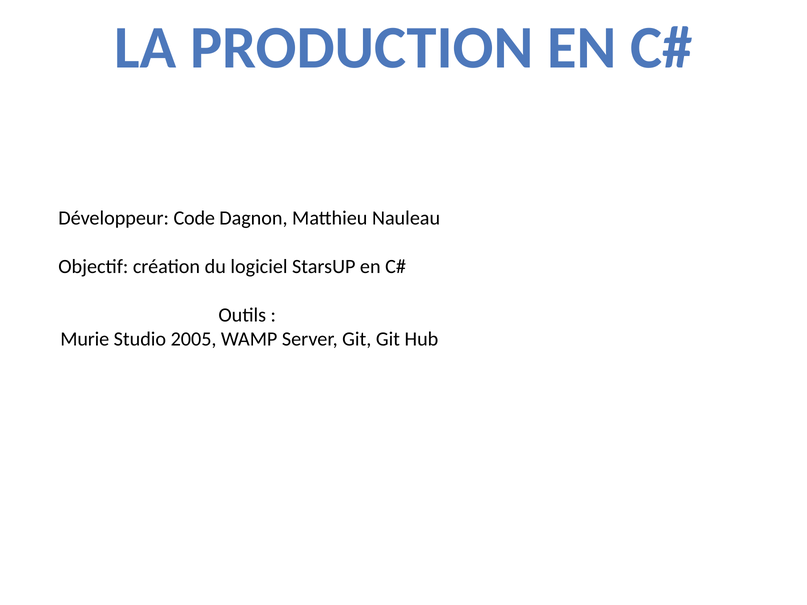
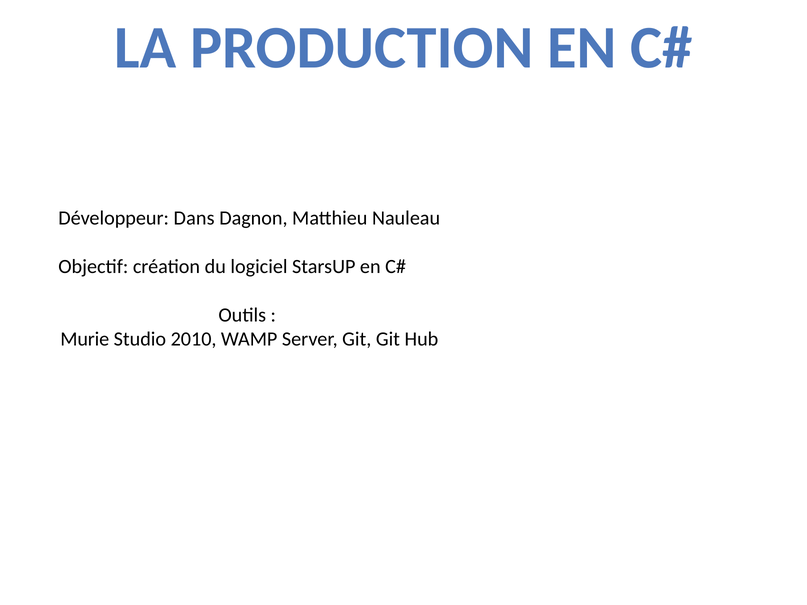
Code: Code -> Dans
2005: 2005 -> 2010
